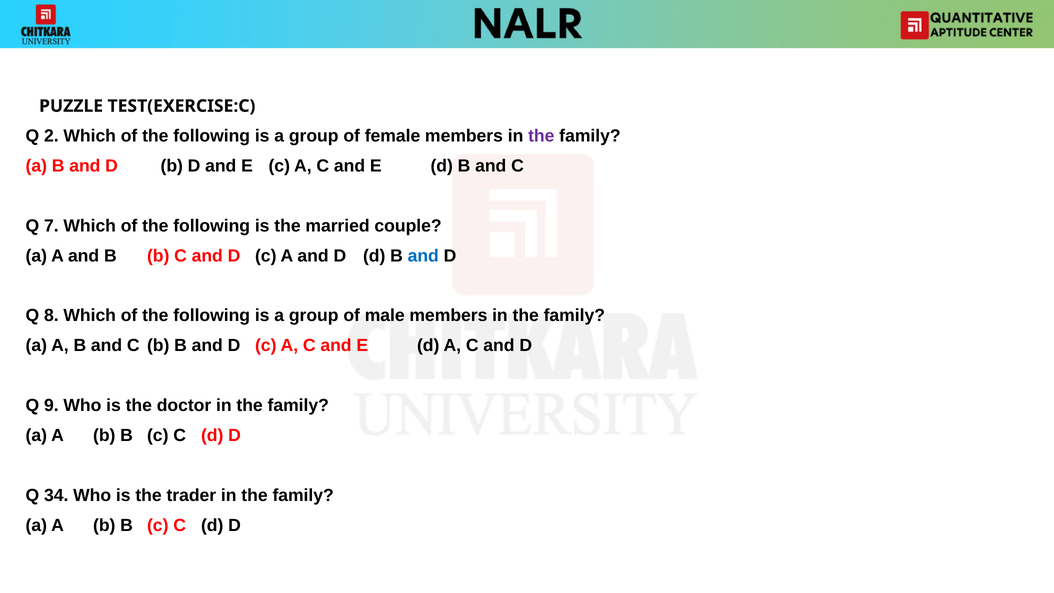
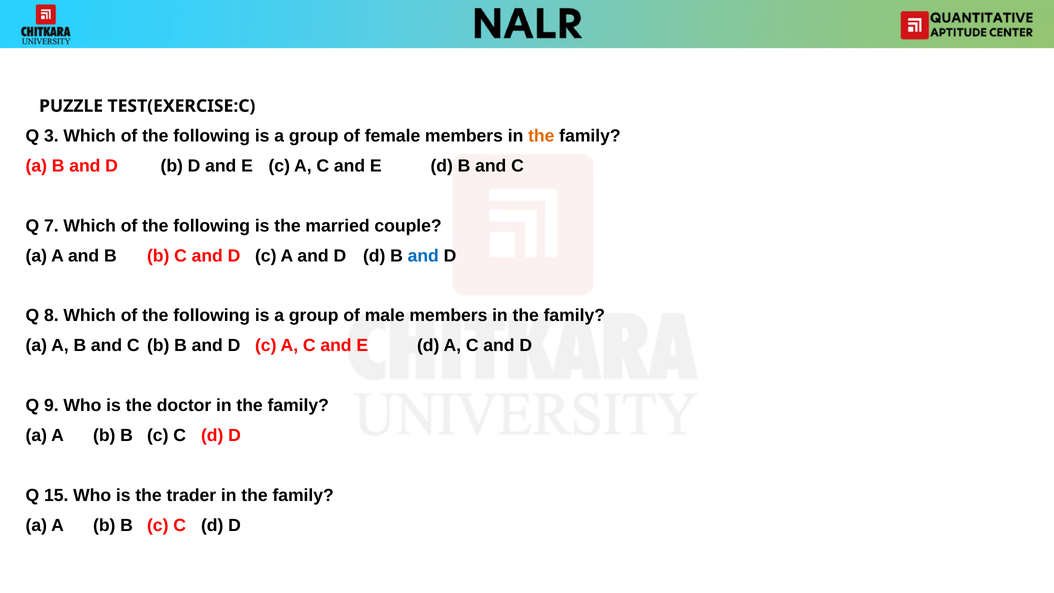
2: 2 -> 3
the at (541, 136) colour: purple -> orange
34: 34 -> 15
